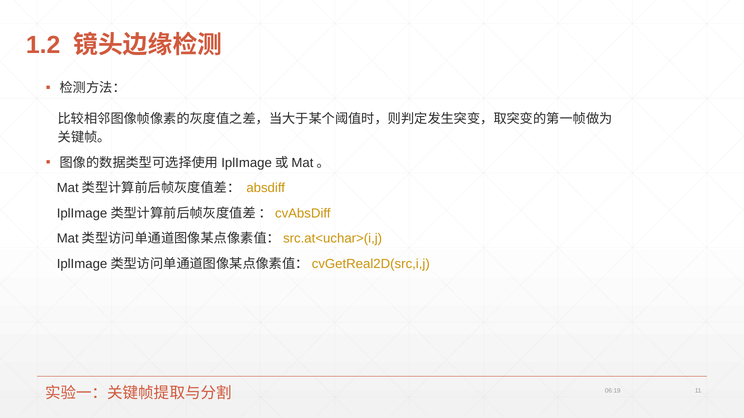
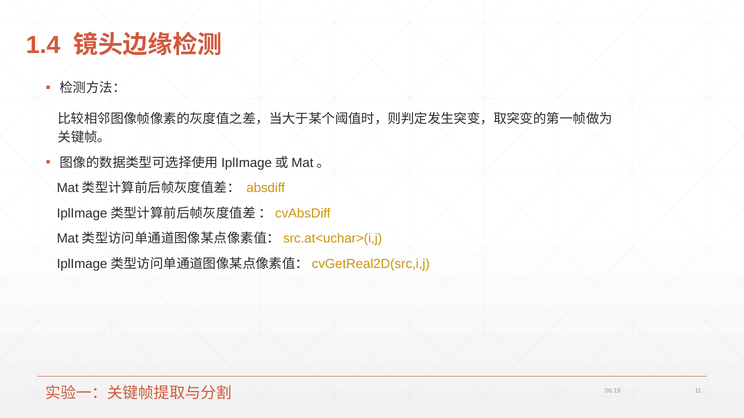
1.2: 1.2 -> 1.4
